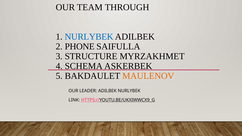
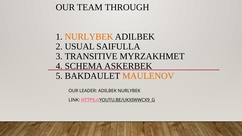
NURLYBEK at (89, 37) colour: blue -> orange
PHONE: PHONE -> USUAL
STRUCTURE: STRUCTURE -> TRANSITIVE
